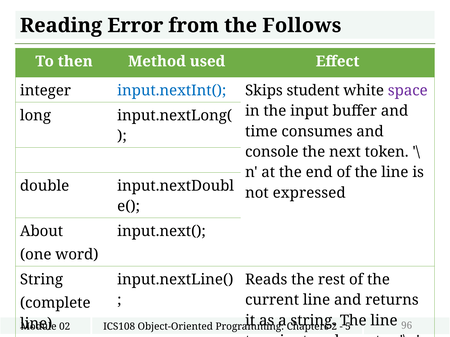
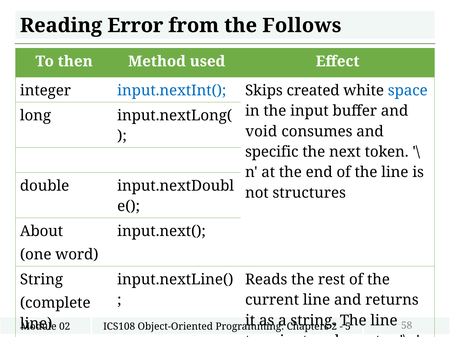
student: student -> created
space colour: purple -> blue
time: time -> void
console: console -> specific
expressed: expressed -> structures
96: 96 -> 58
